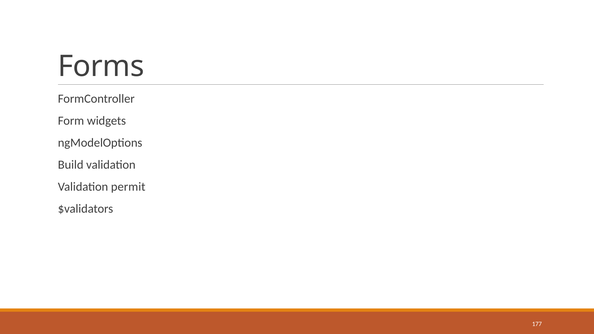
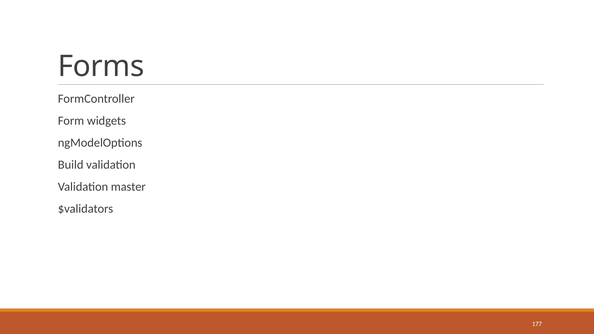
permit: permit -> master
